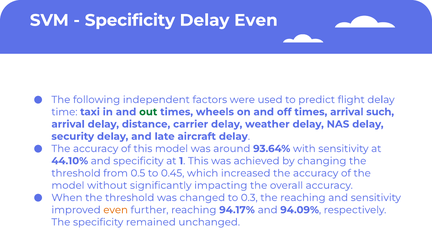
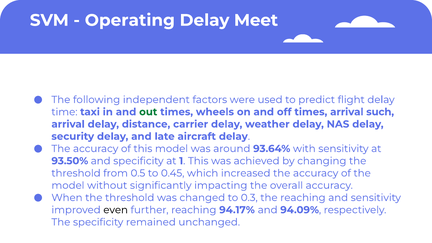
Specificity at (130, 20): Specificity -> Operating
Delay Even: Even -> Meet
44.10%: 44.10% -> 93.50%
even at (116, 210) colour: orange -> black
